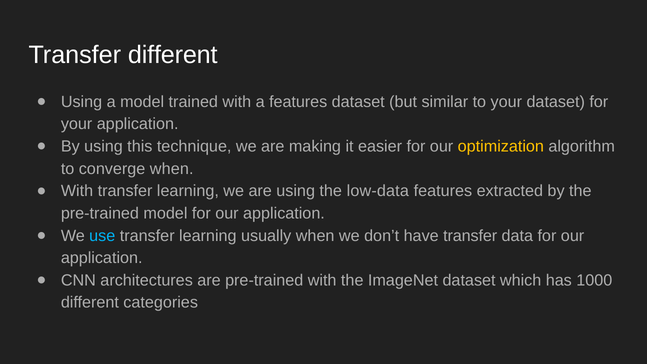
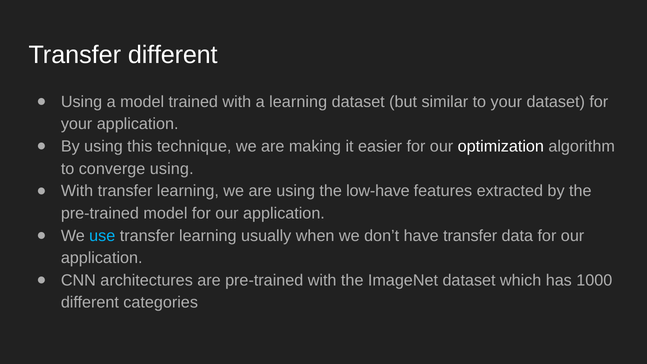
a features: features -> learning
optimization colour: yellow -> white
converge when: when -> using
low-data: low-data -> low-have
